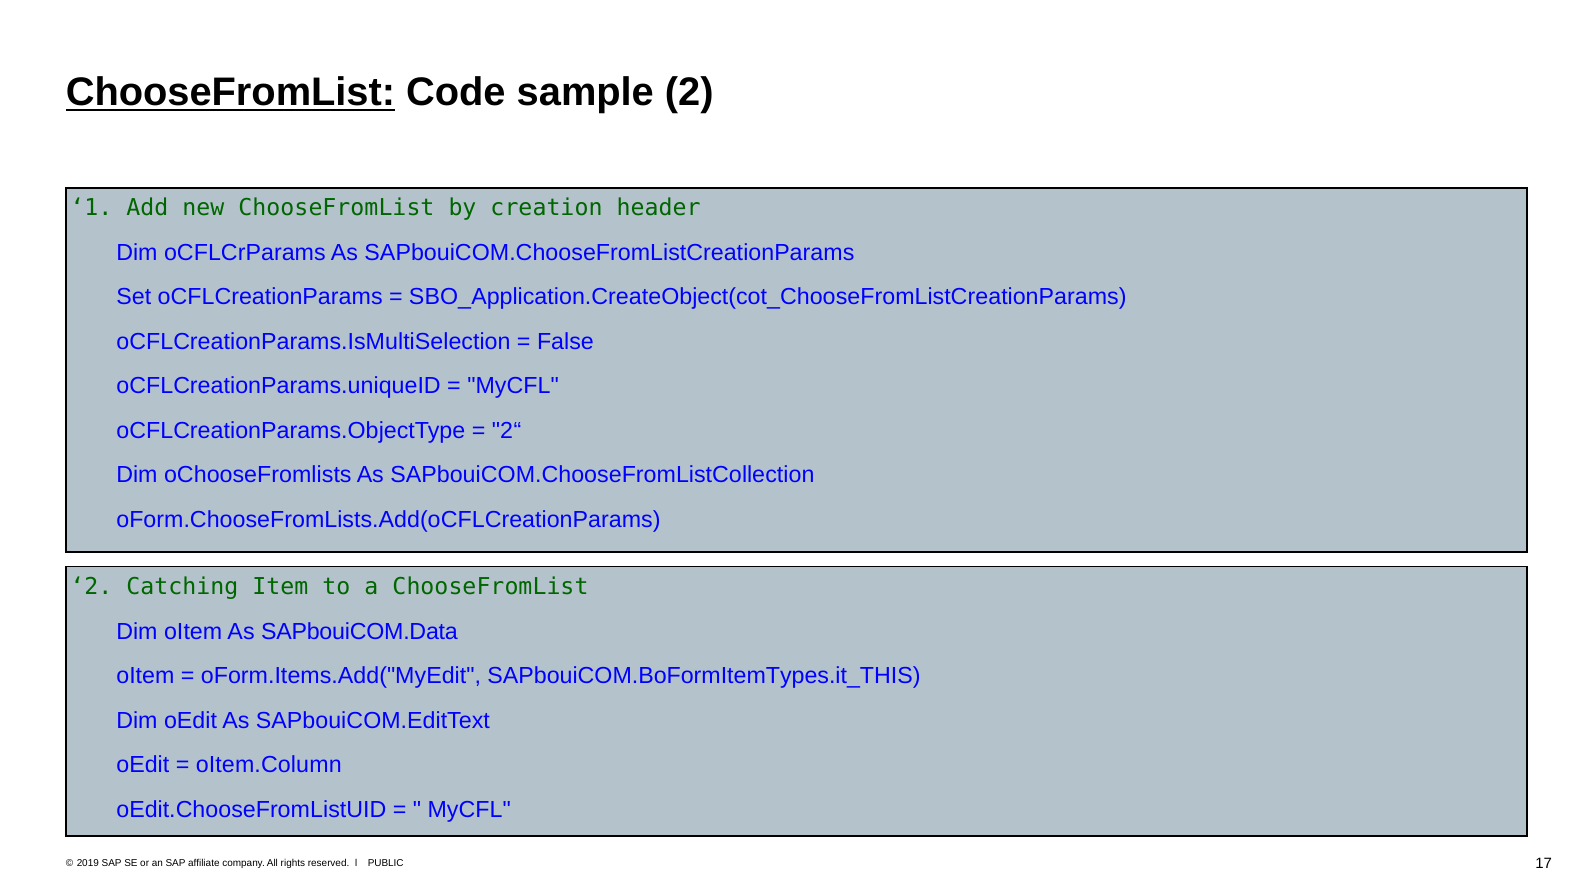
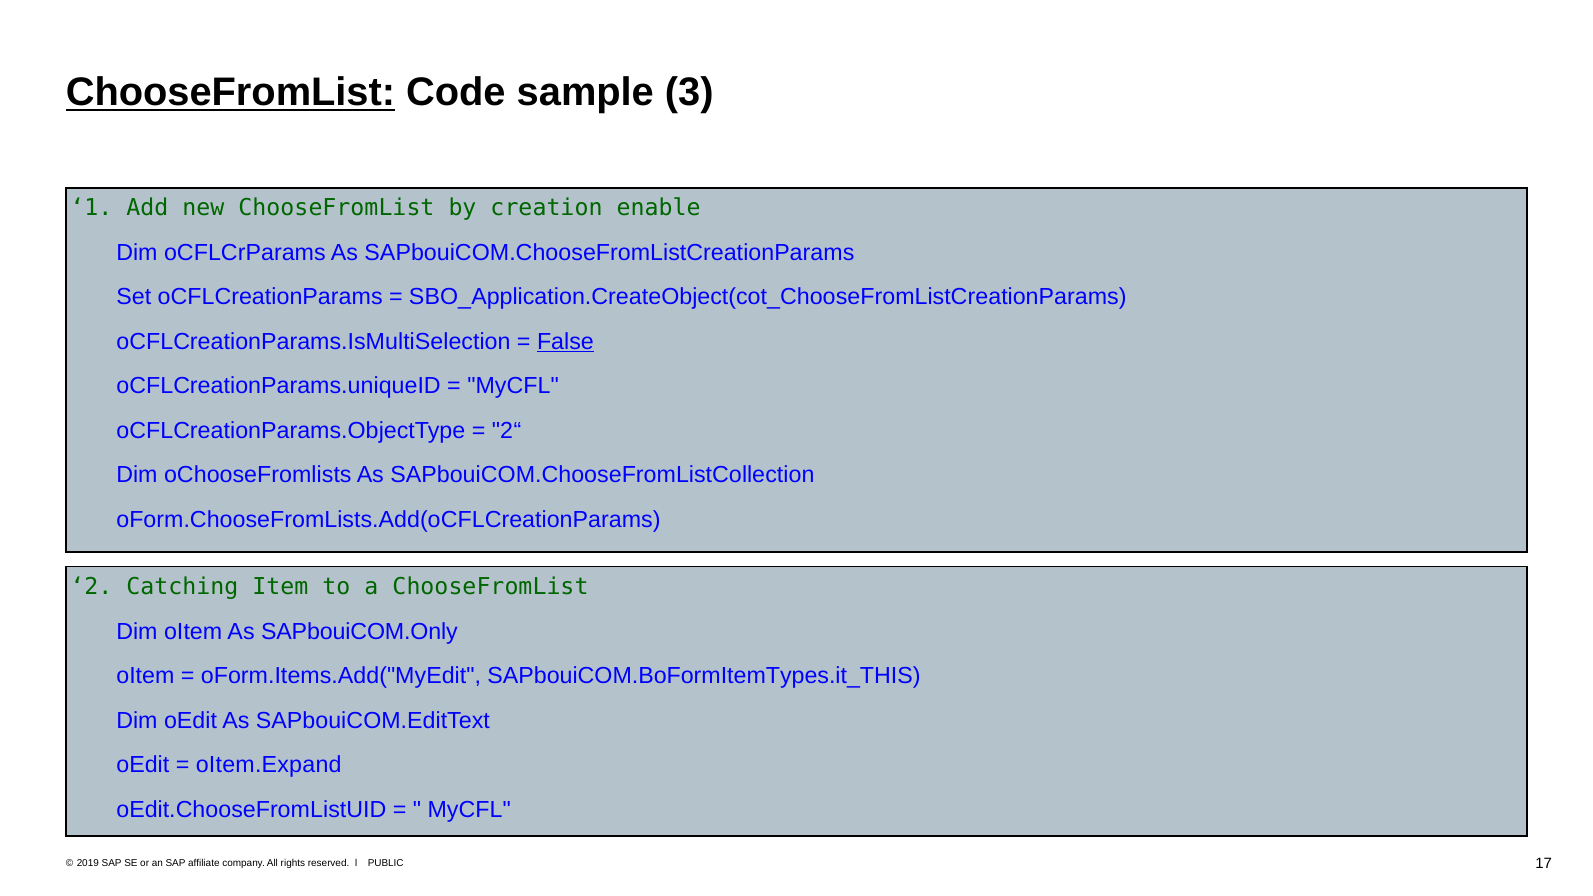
sample 2: 2 -> 3
header: header -> enable
False underline: none -> present
SAPbouiCOM.Data: SAPbouiCOM.Data -> SAPbouiCOM.Only
oItem.Column: oItem.Column -> oItem.Expand
